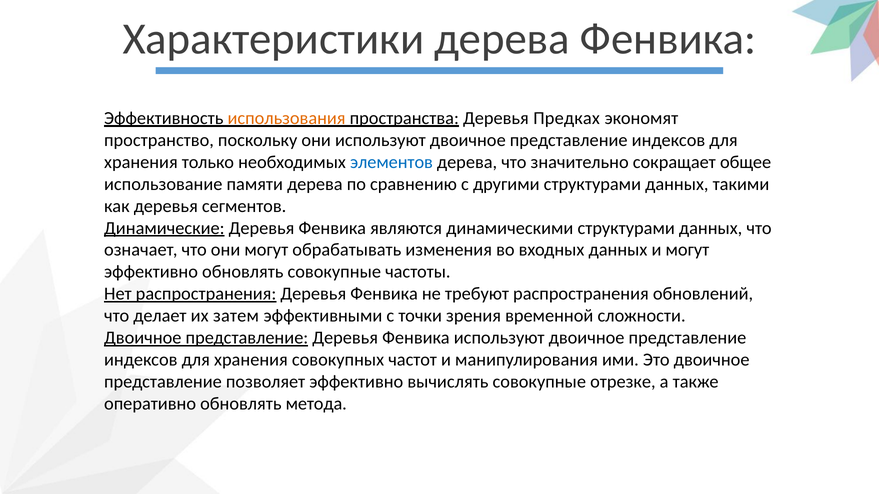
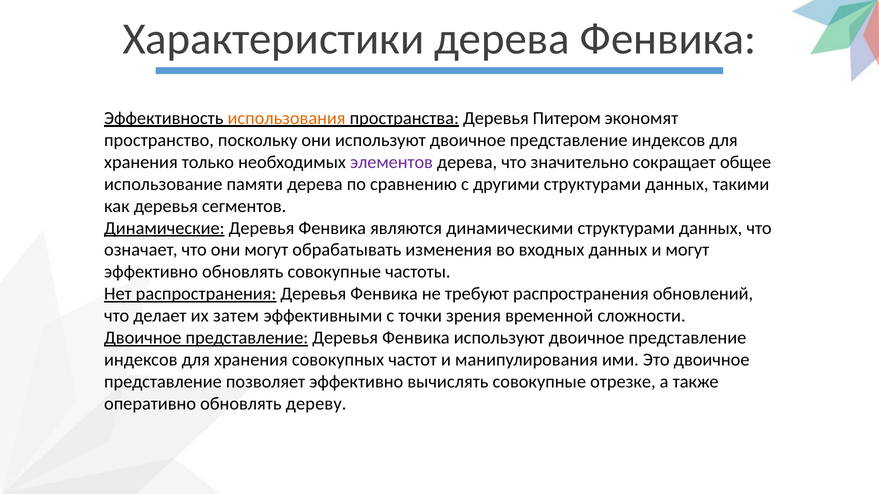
Предках: Предках -> Питером
элементов colour: blue -> purple
метода: метода -> дереву
